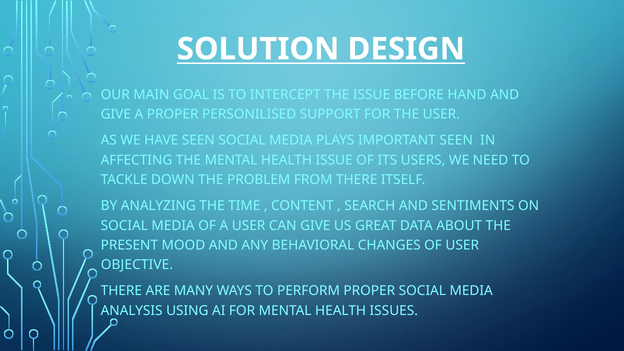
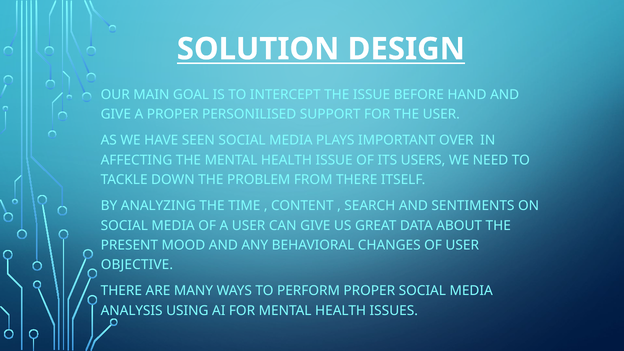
IMPORTANT SEEN: SEEN -> OVER
